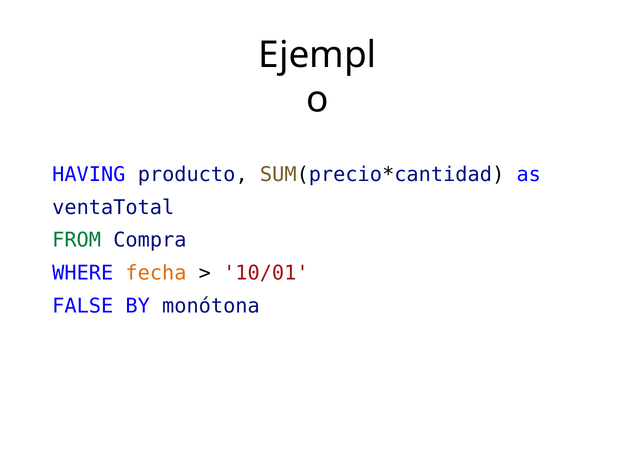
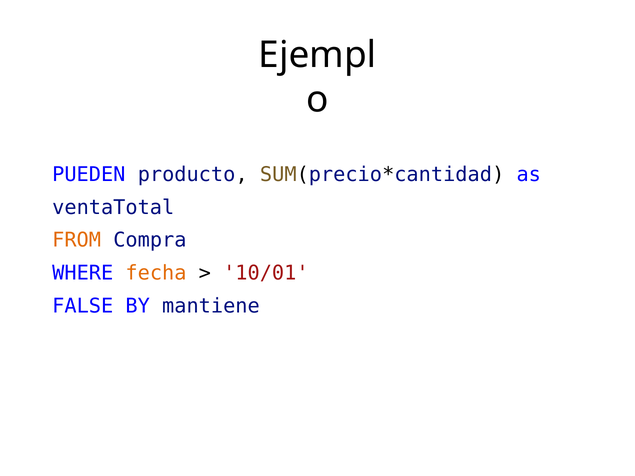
HAVING: HAVING -> PUEDEN
FROM colour: green -> orange
monótona: monótona -> mantiene
